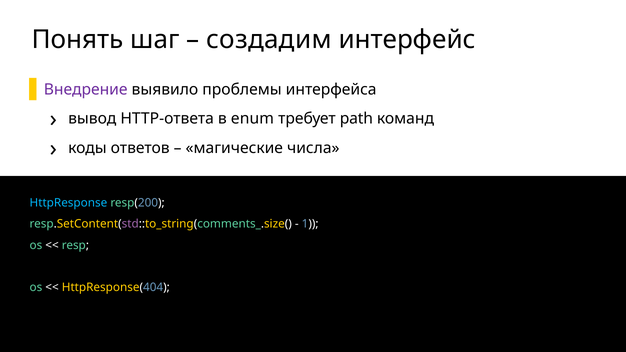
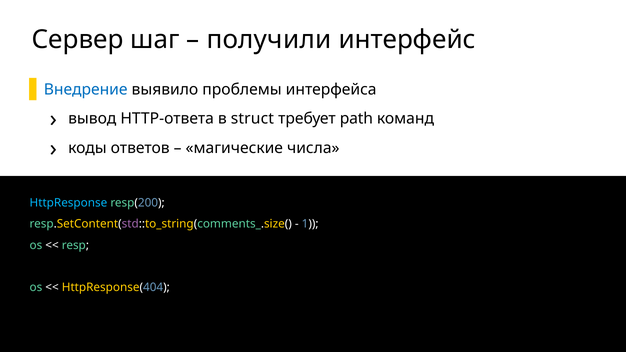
Понять: Понять -> Сервер
создадим: создадим -> получили
Внедрение colour: purple -> blue
enum: enum -> struct
